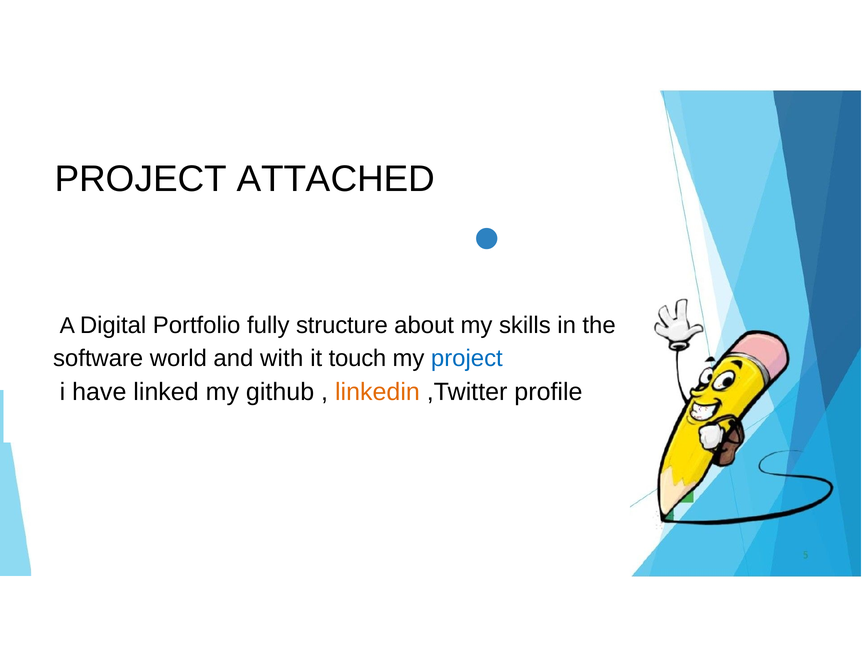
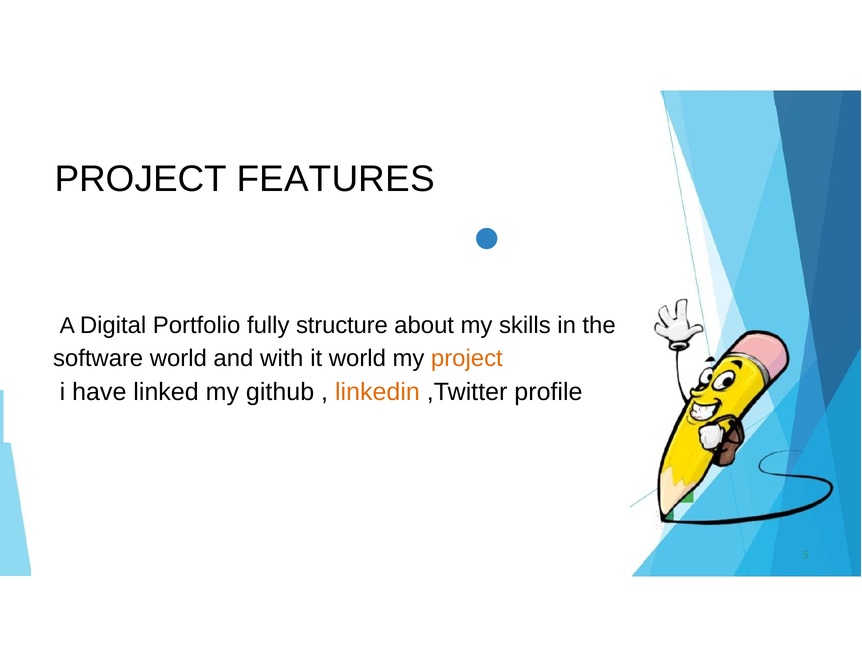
ATTACHED: ATTACHED -> FEATURES
it touch: touch -> world
project at (467, 358) colour: blue -> orange
